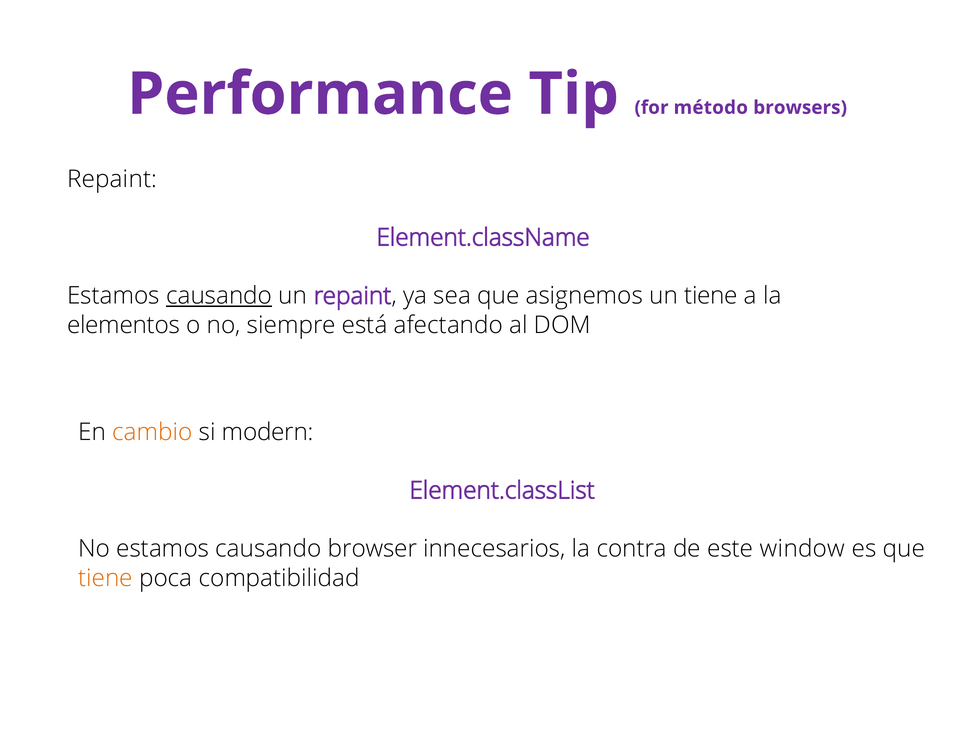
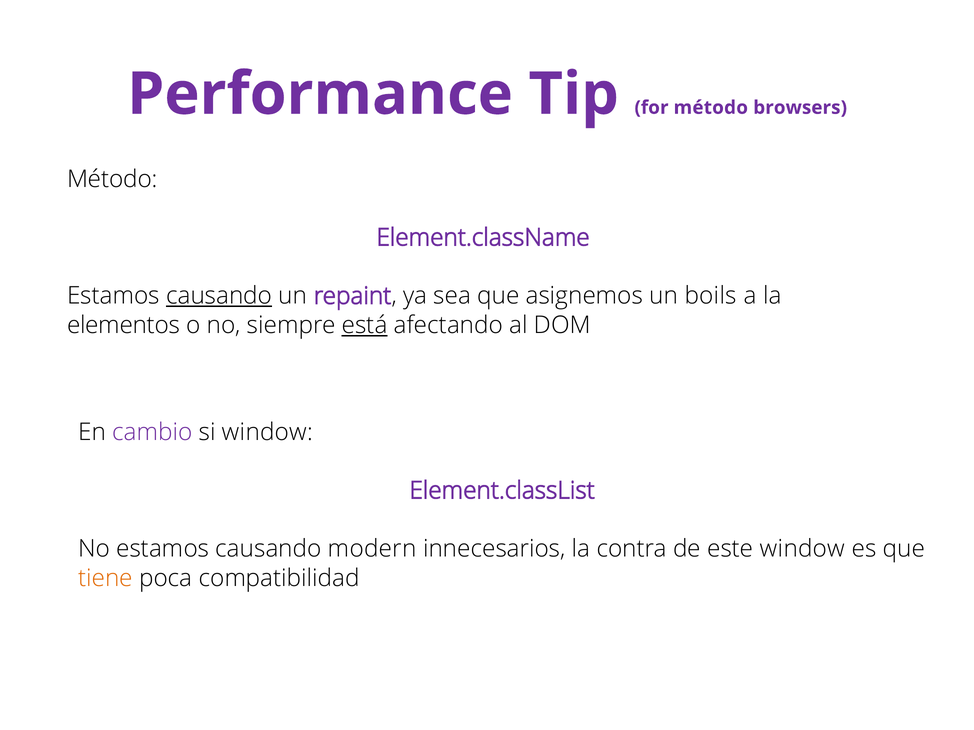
Repaint at (112, 179): Repaint -> Método
un tiene: tiene -> boils
está underline: none -> present
cambio colour: orange -> purple
si modern: modern -> window
browser: browser -> modern
